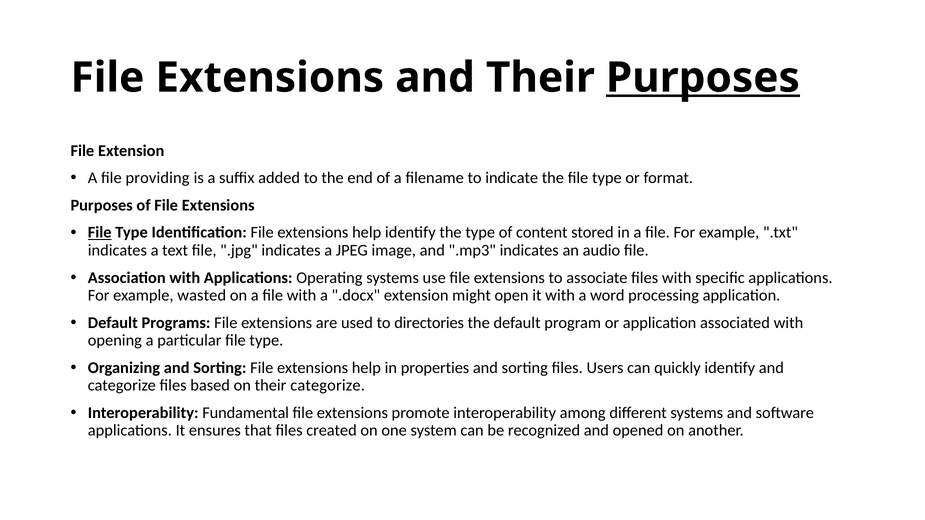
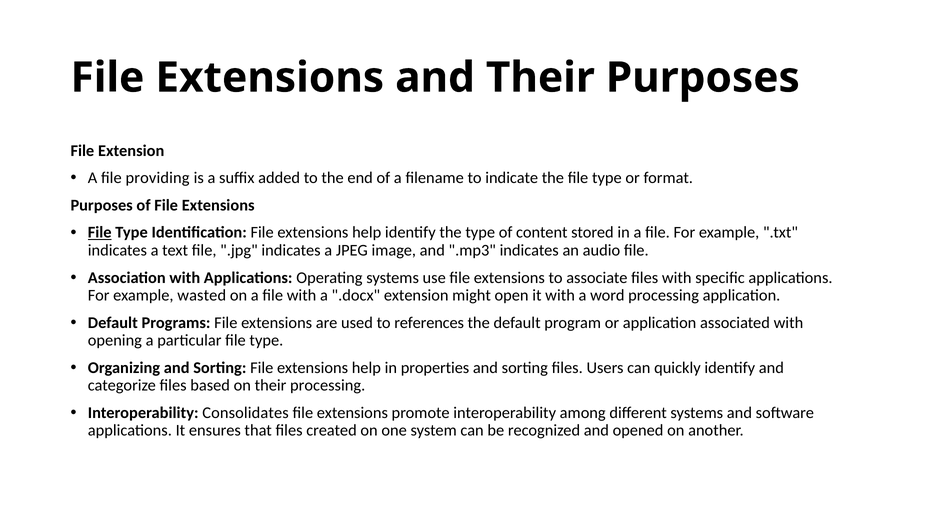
Purposes at (703, 78) underline: present -> none
directories: directories -> references
their categorize: categorize -> processing
Fundamental: Fundamental -> Consolidates
